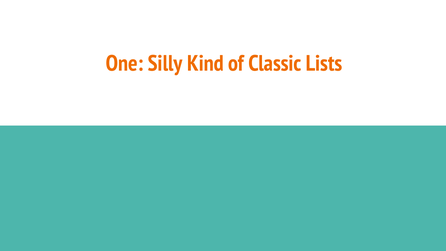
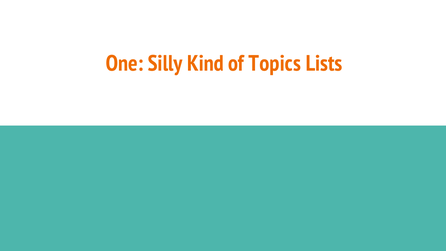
Classic: Classic -> Topics
